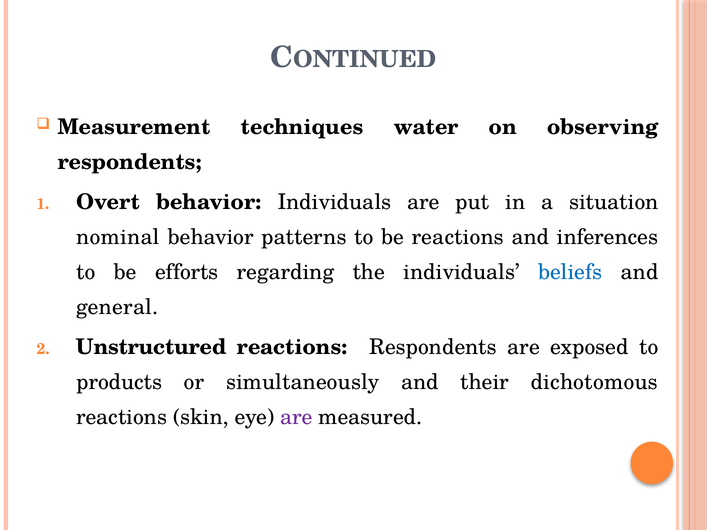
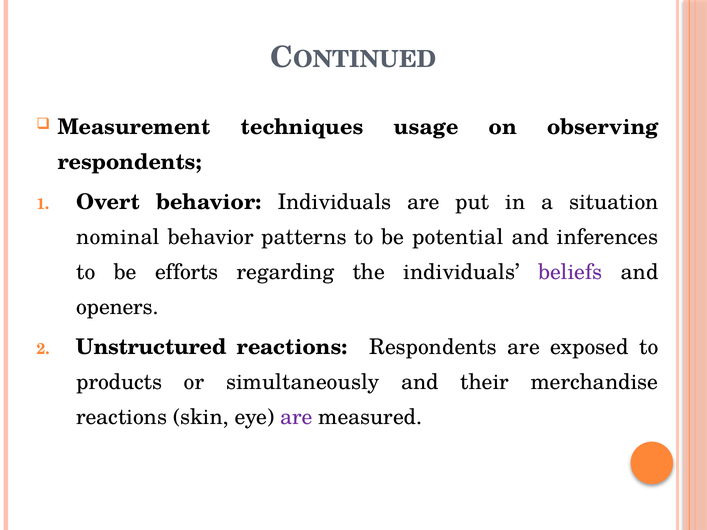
water: water -> usage
be reactions: reactions -> potential
beliefs colour: blue -> purple
general: general -> openers
dichotomous: dichotomous -> merchandise
